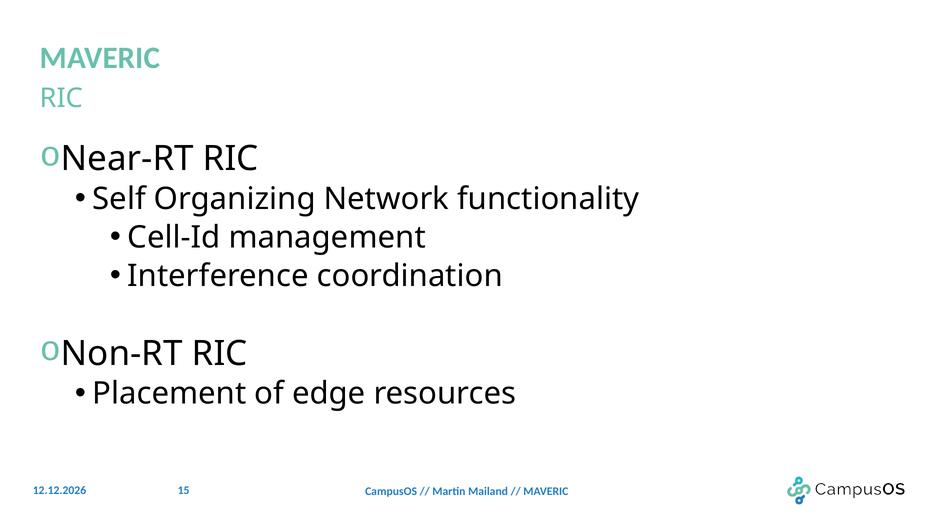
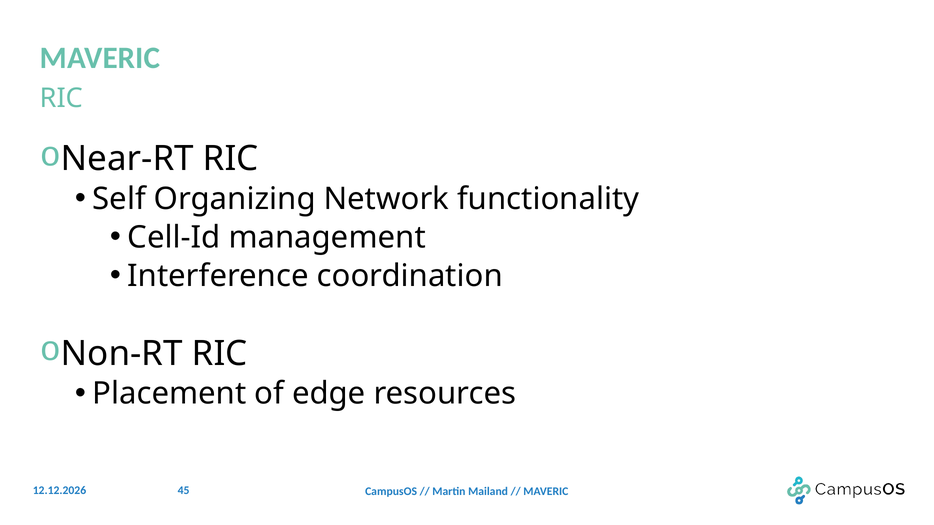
15: 15 -> 45
